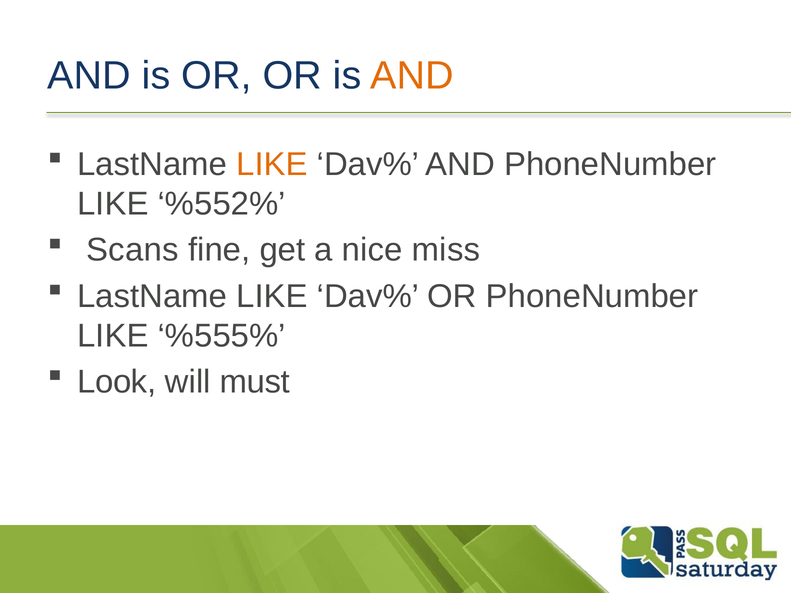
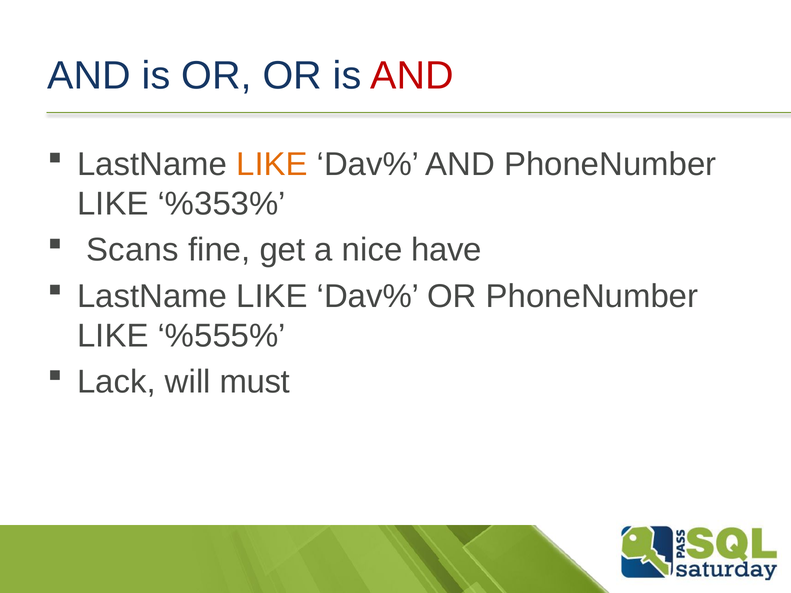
AND at (412, 76) colour: orange -> red
%552%: %552% -> %353%
miss: miss -> have
Look: Look -> Lack
